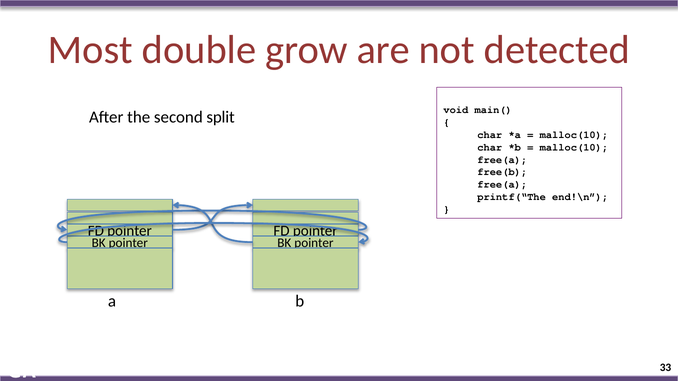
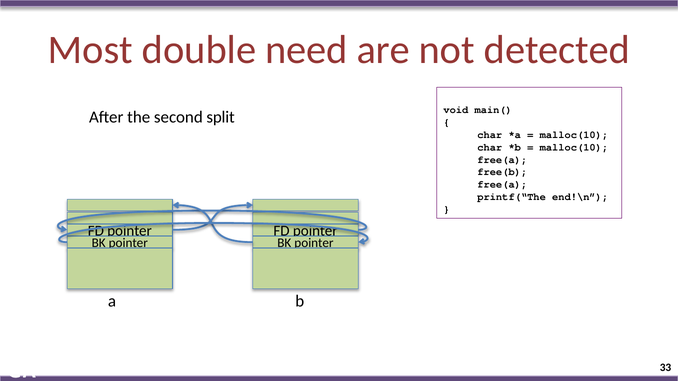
grow: grow -> need
